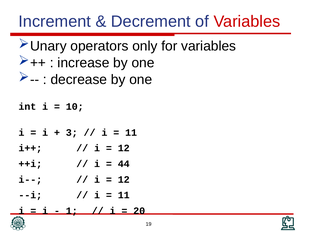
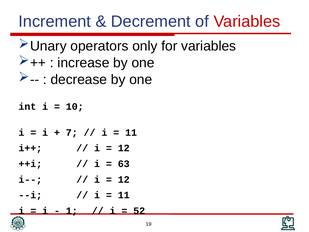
3: 3 -> 7
44: 44 -> 63
20: 20 -> 52
